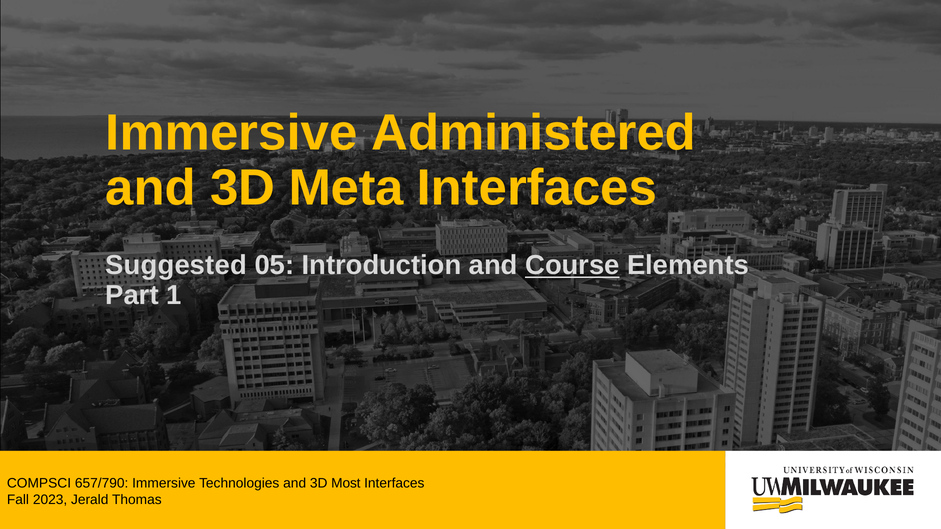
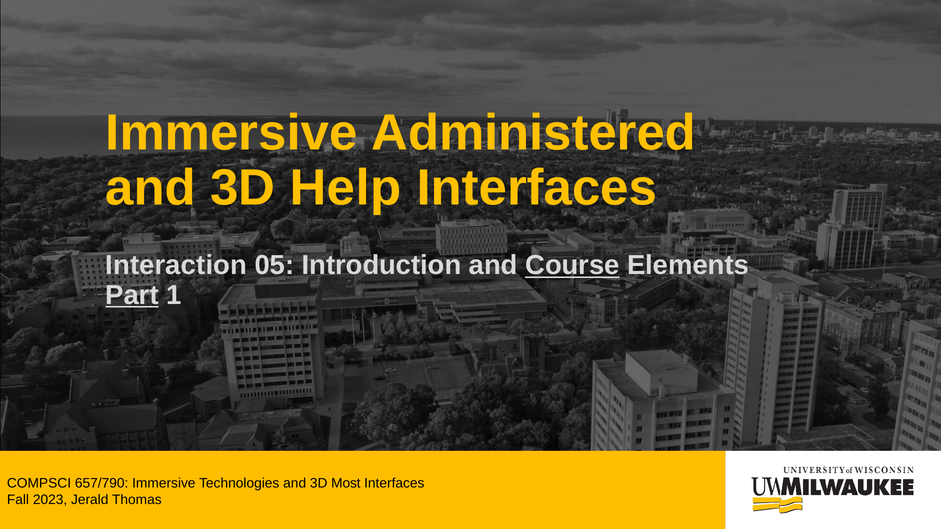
Meta: Meta -> Help
Suggested: Suggested -> Interaction
Part underline: none -> present
